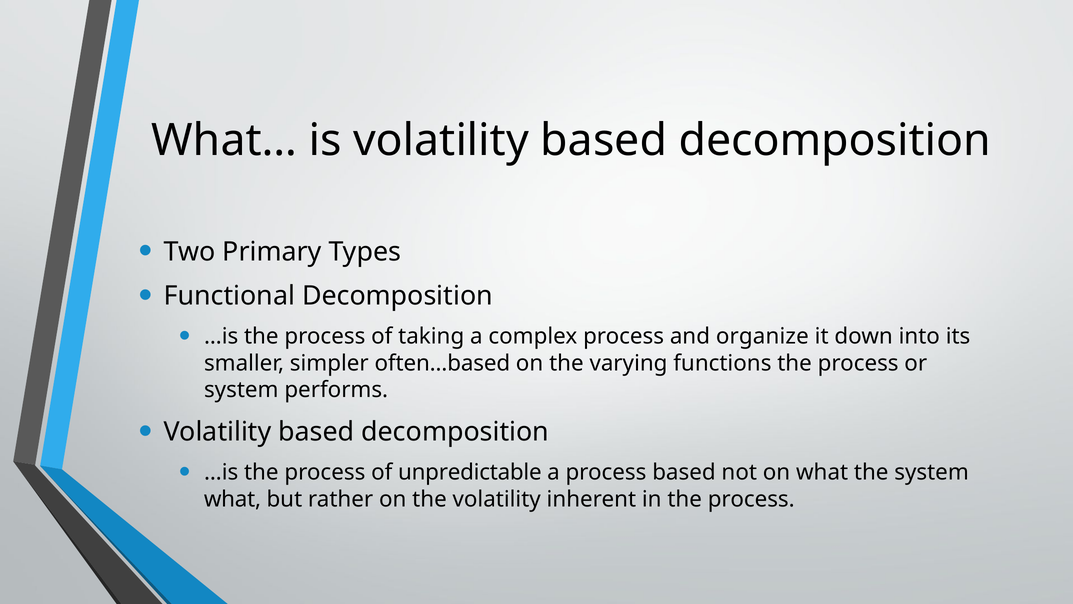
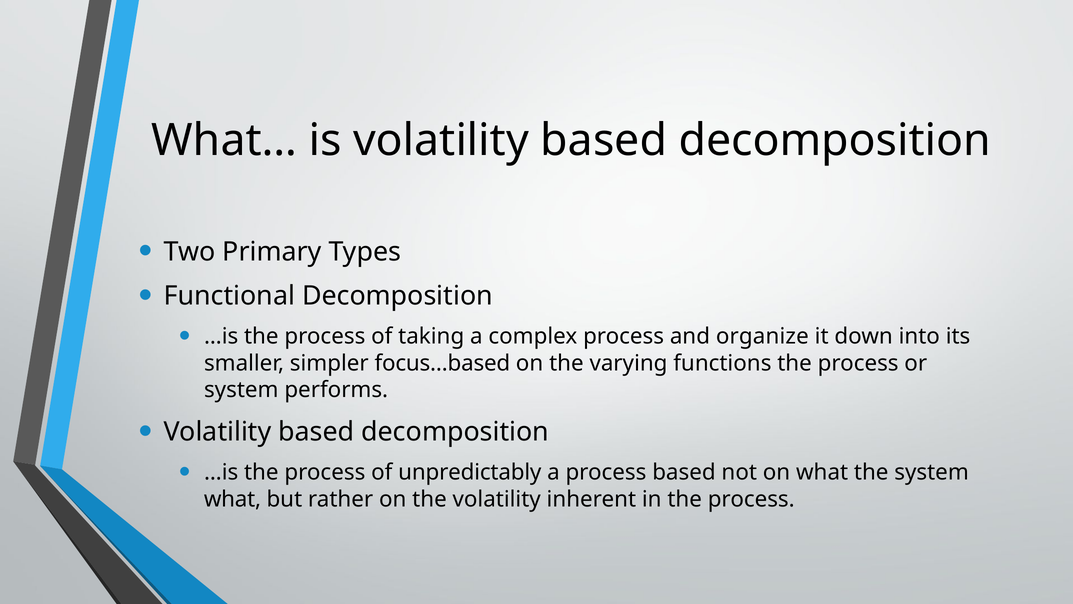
often…based: often…based -> focus…based
unpredictable: unpredictable -> unpredictably
